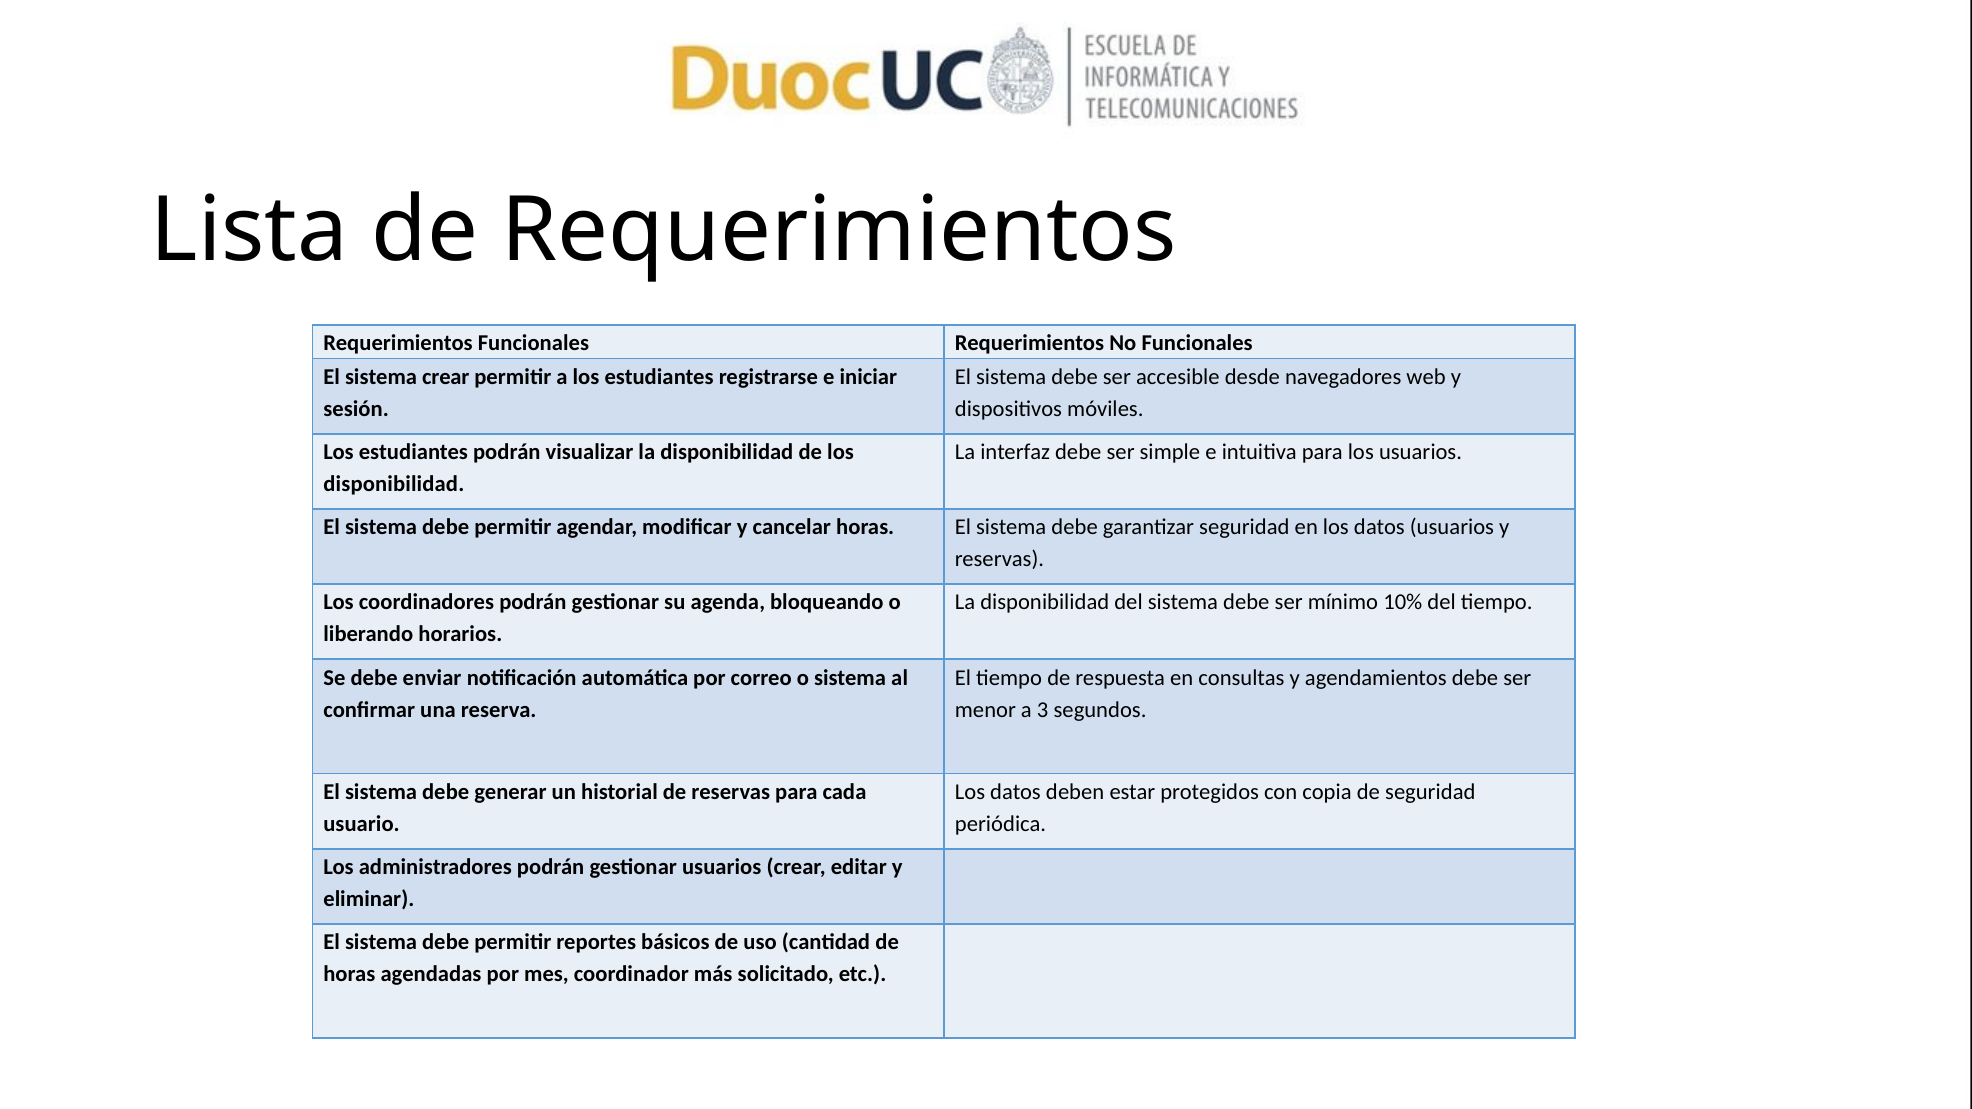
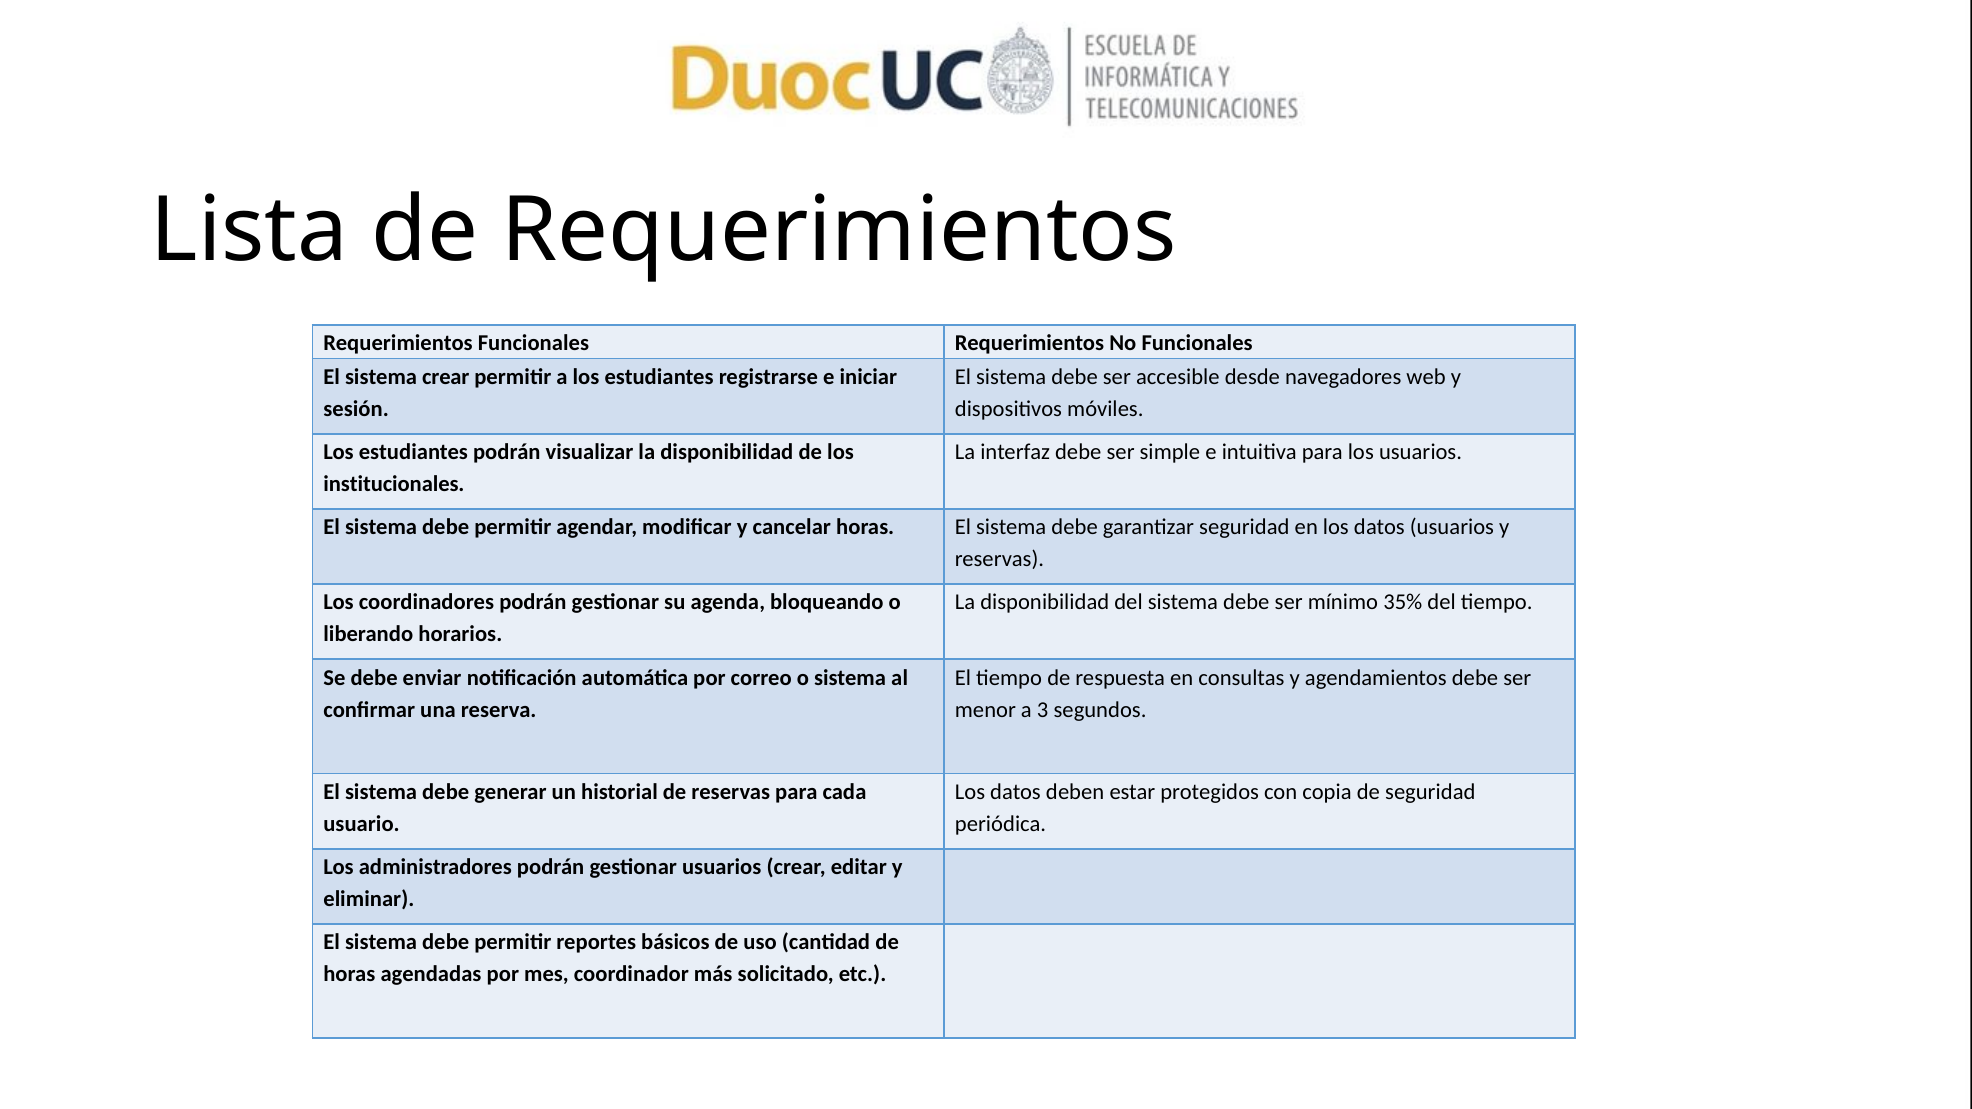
disponibilidad at (394, 484): disponibilidad -> institucionales
10%: 10% -> 35%
